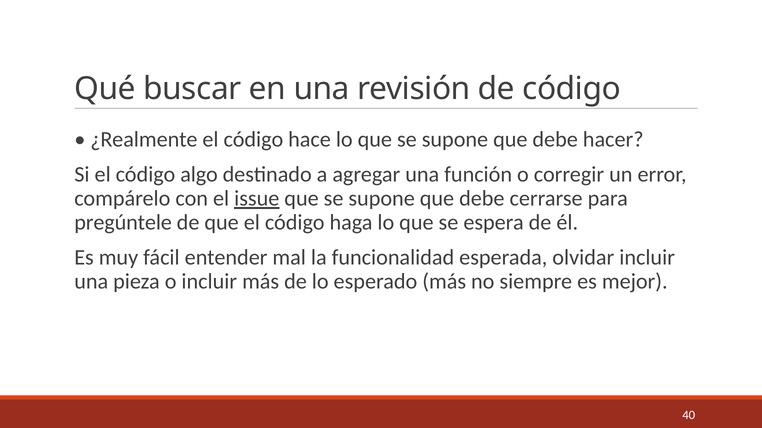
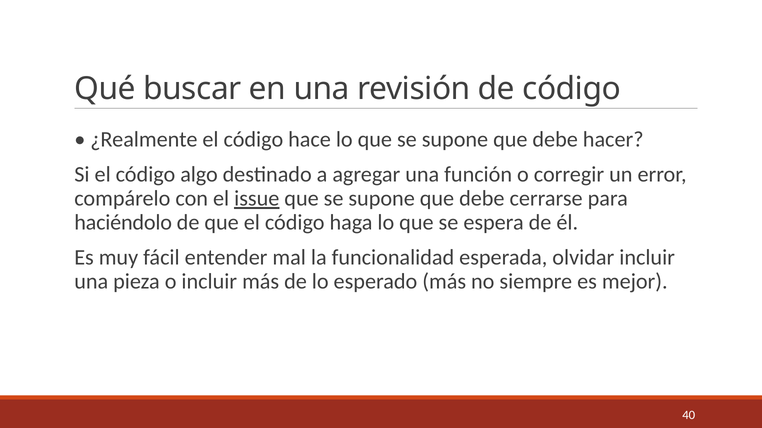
pregúntele: pregúntele -> haciéndolo
